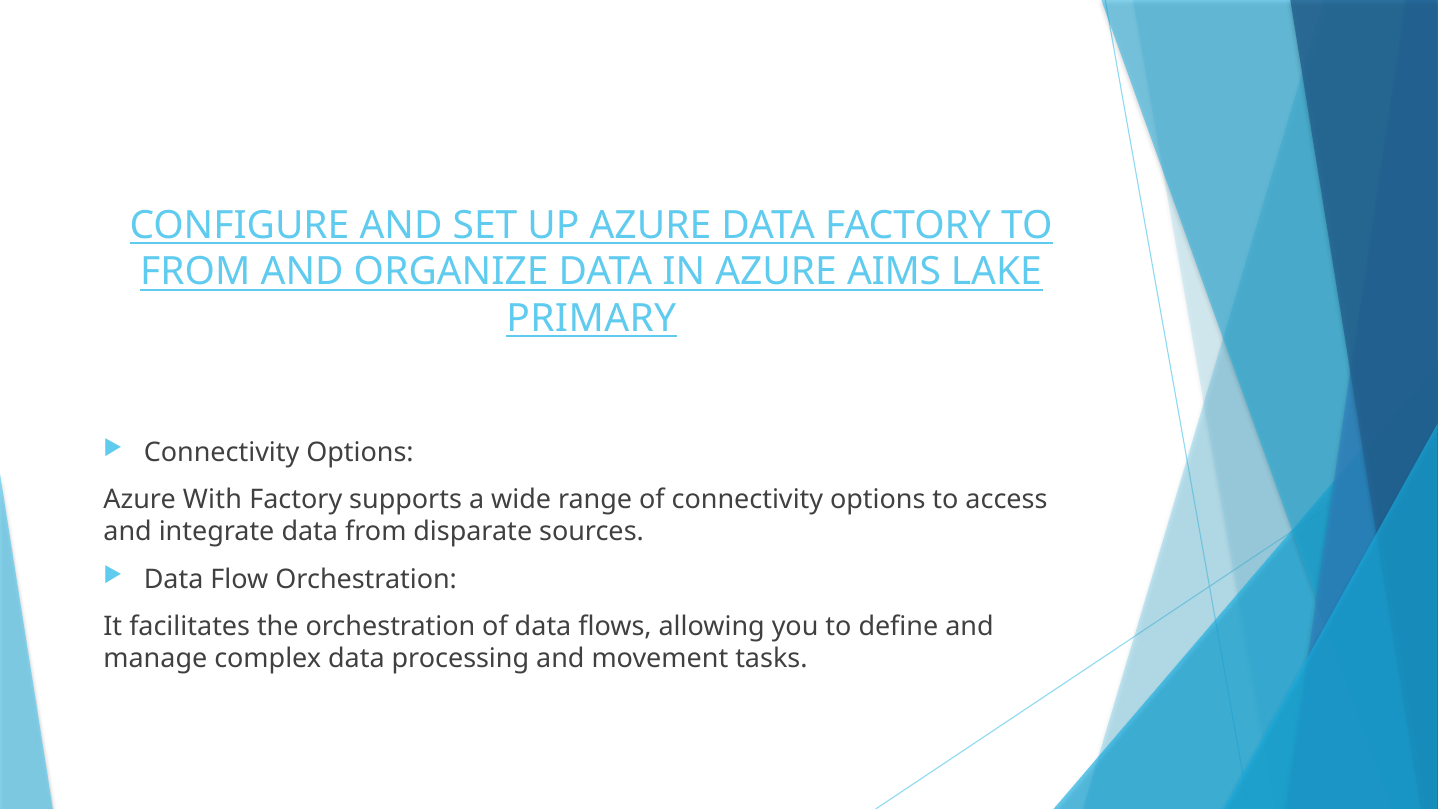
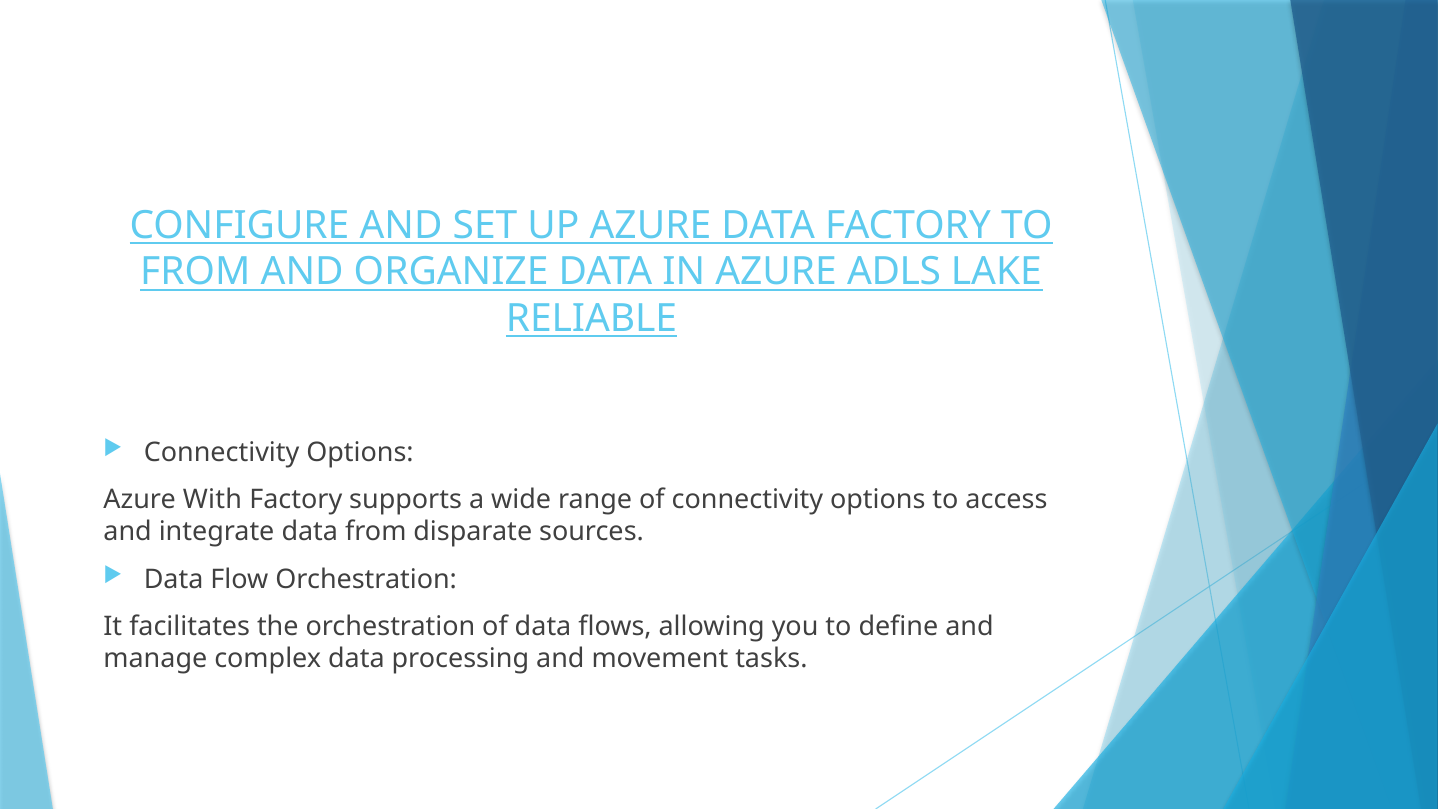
AIMS: AIMS -> ADLS
PRIMARY: PRIMARY -> RELIABLE
